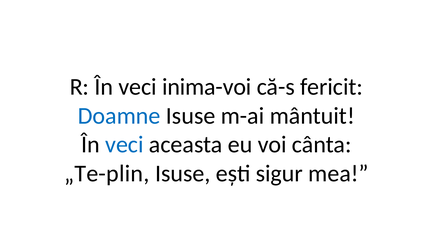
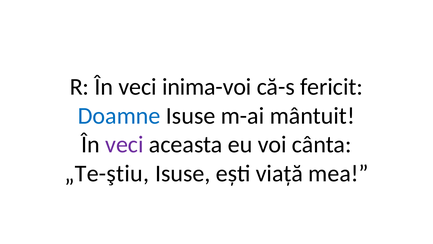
veci at (124, 144) colour: blue -> purple
„Te-plin: „Te-plin -> „Te-ştiu
sigur: sigur -> viață
